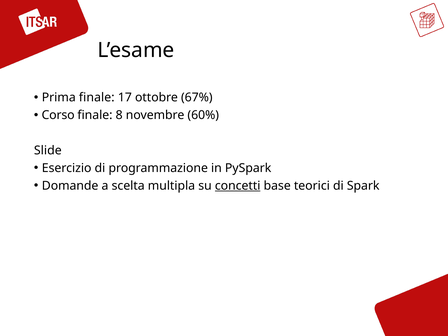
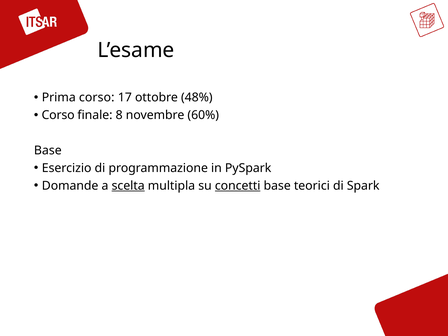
Prima finale: finale -> corso
67%: 67% -> 48%
Slide at (48, 150): Slide -> Base
scelta underline: none -> present
